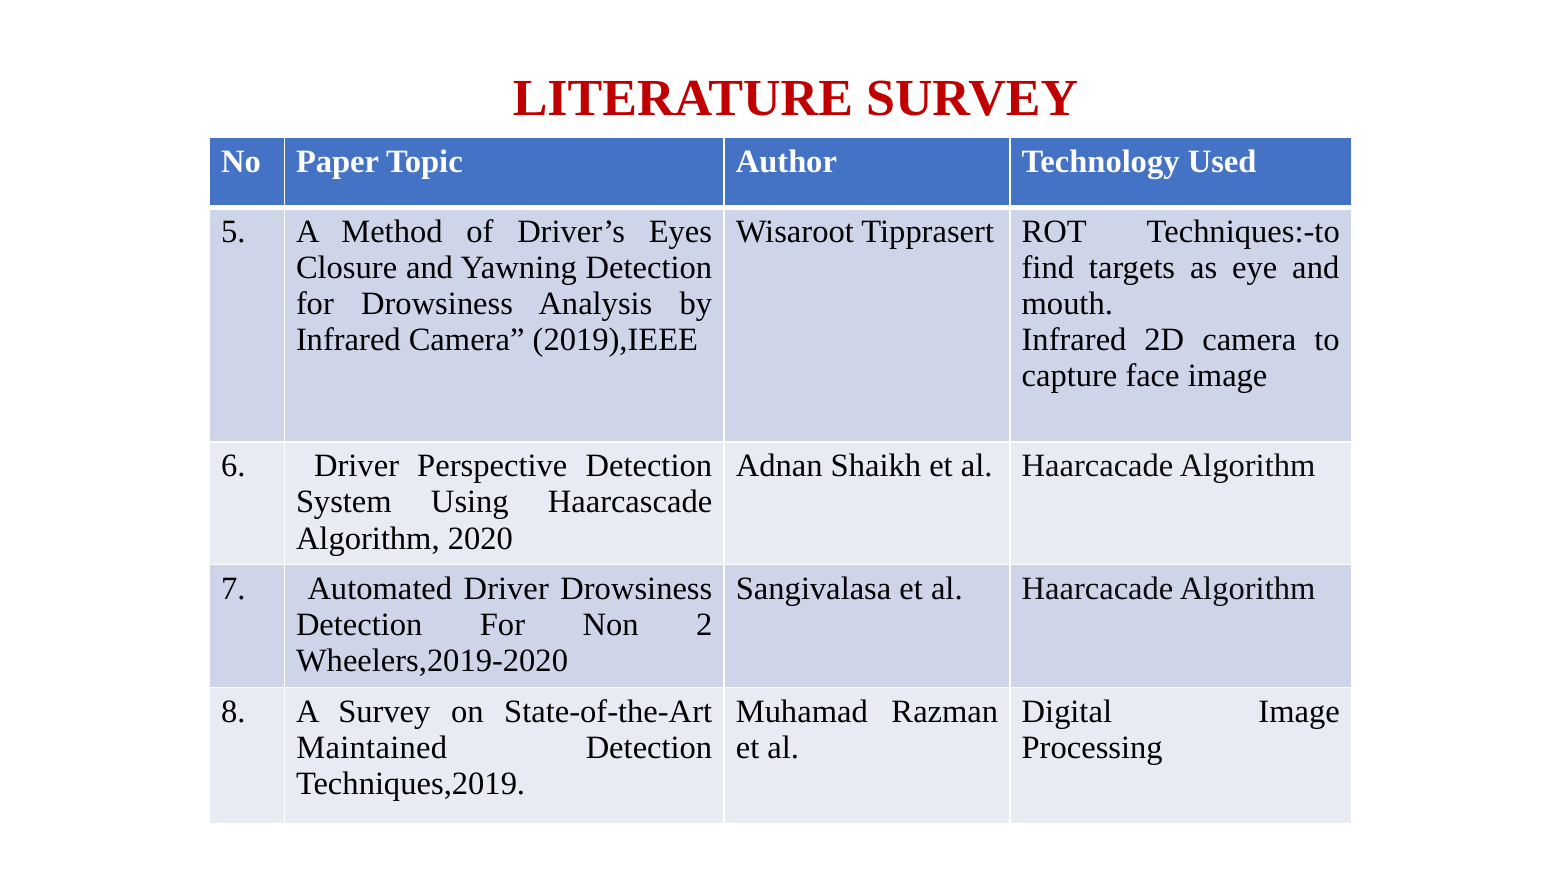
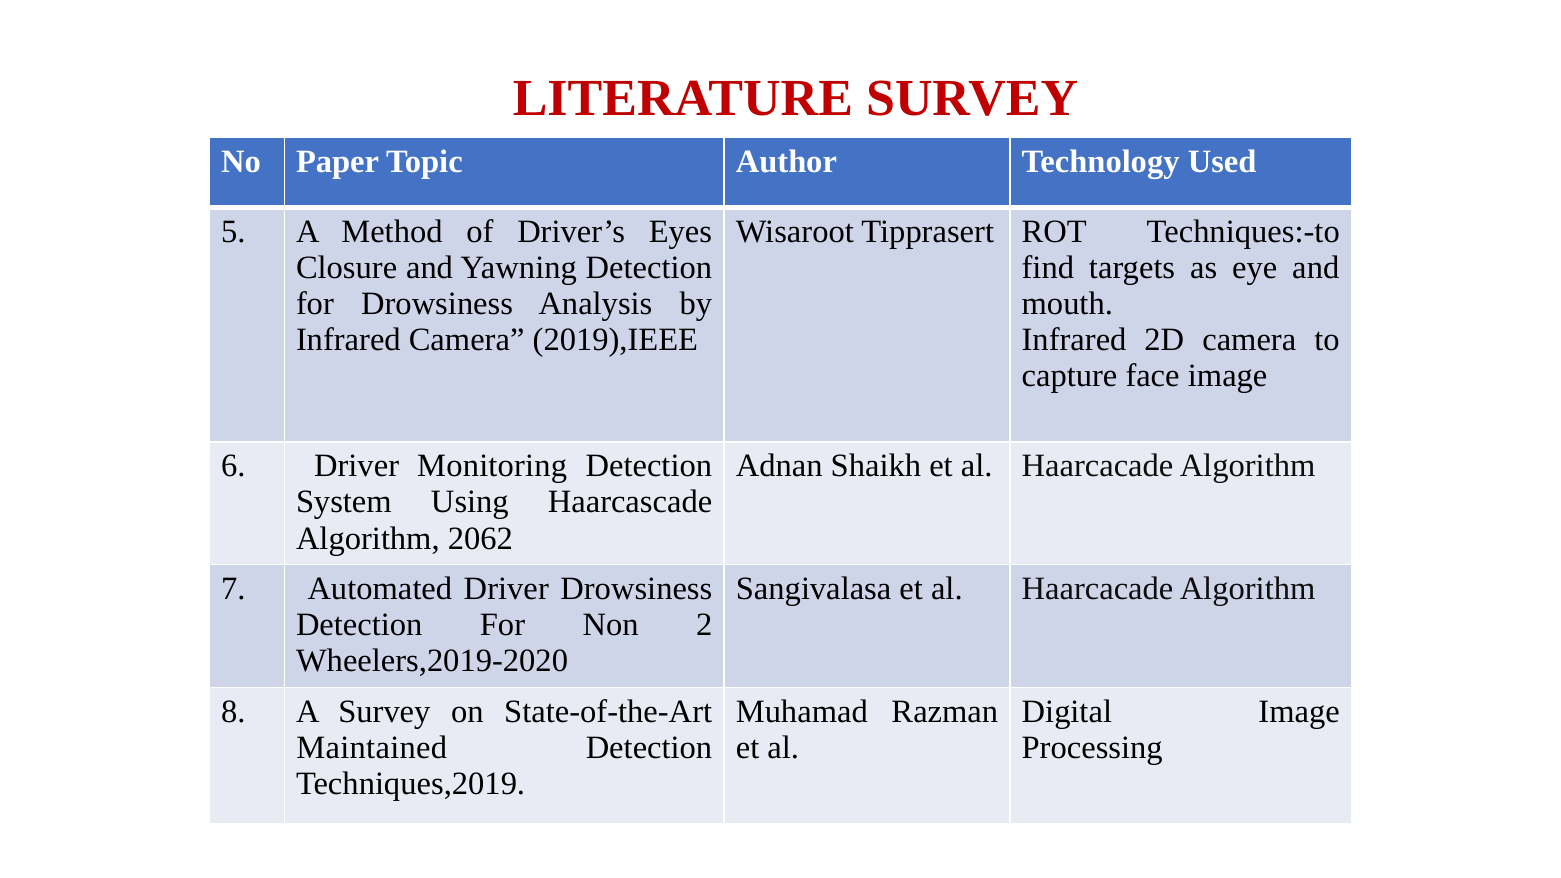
Perspective: Perspective -> Monitoring
2020: 2020 -> 2062
